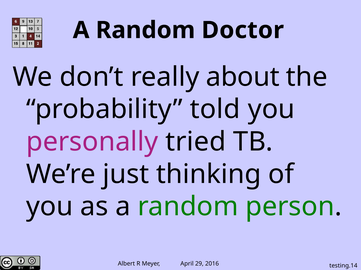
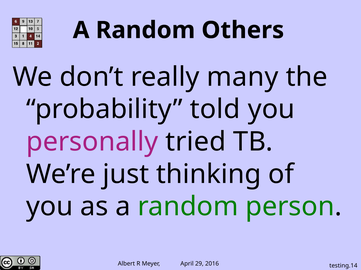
Doctor: Doctor -> Others
about: about -> many
